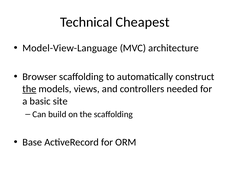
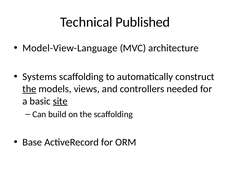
Cheapest: Cheapest -> Published
Browser: Browser -> Systems
site underline: none -> present
